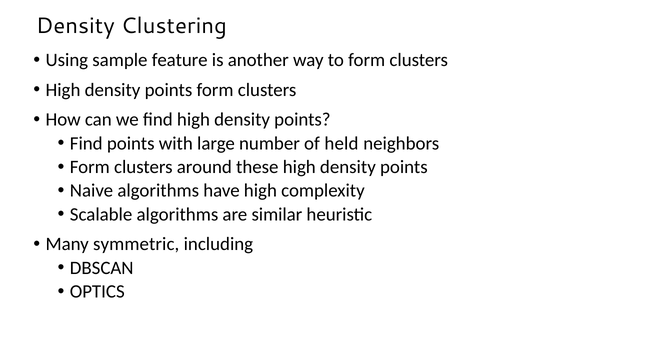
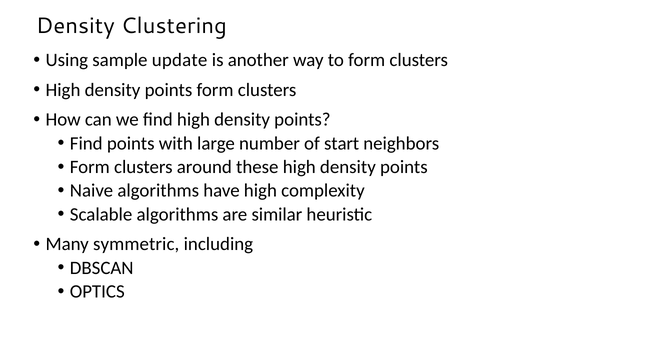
feature: feature -> update
held: held -> start
